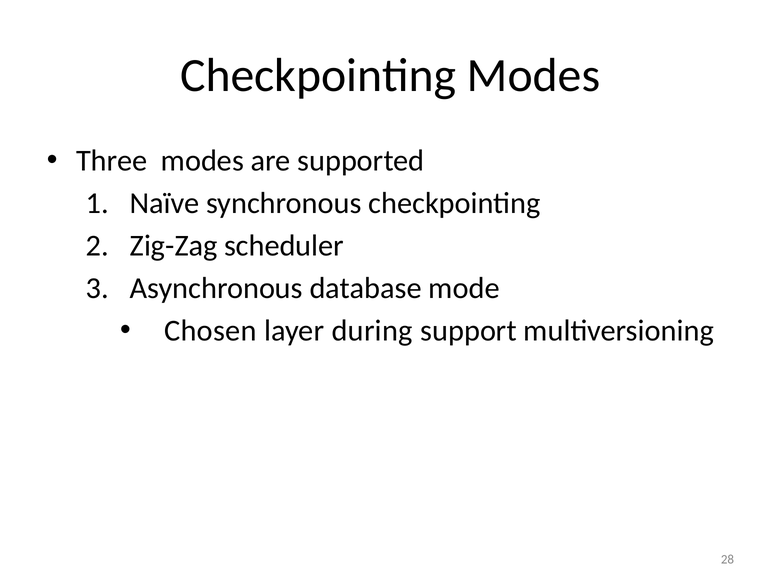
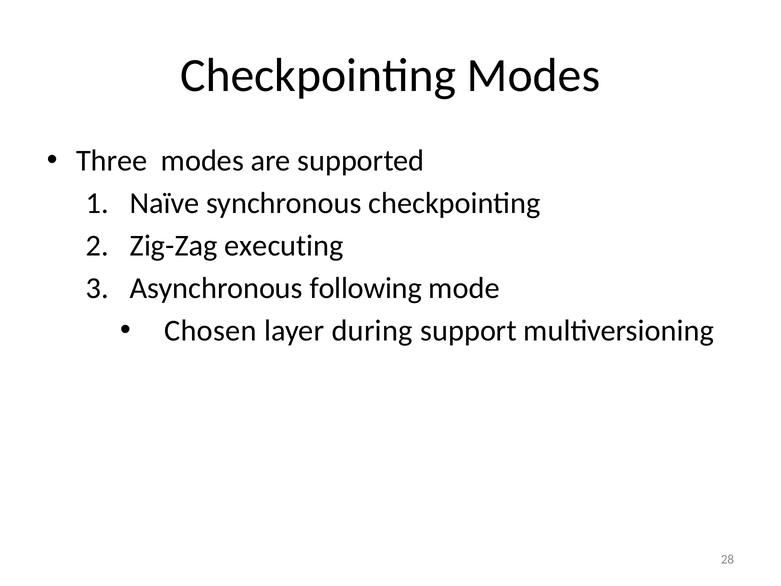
scheduler: scheduler -> executing
database: database -> following
